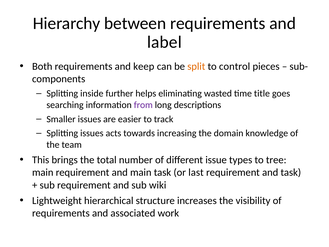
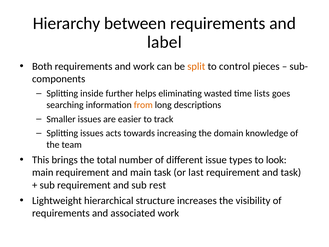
and keep: keep -> work
title: title -> lists
from colour: purple -> orange
tree: tree -> look
wiki: wiki -> rest
